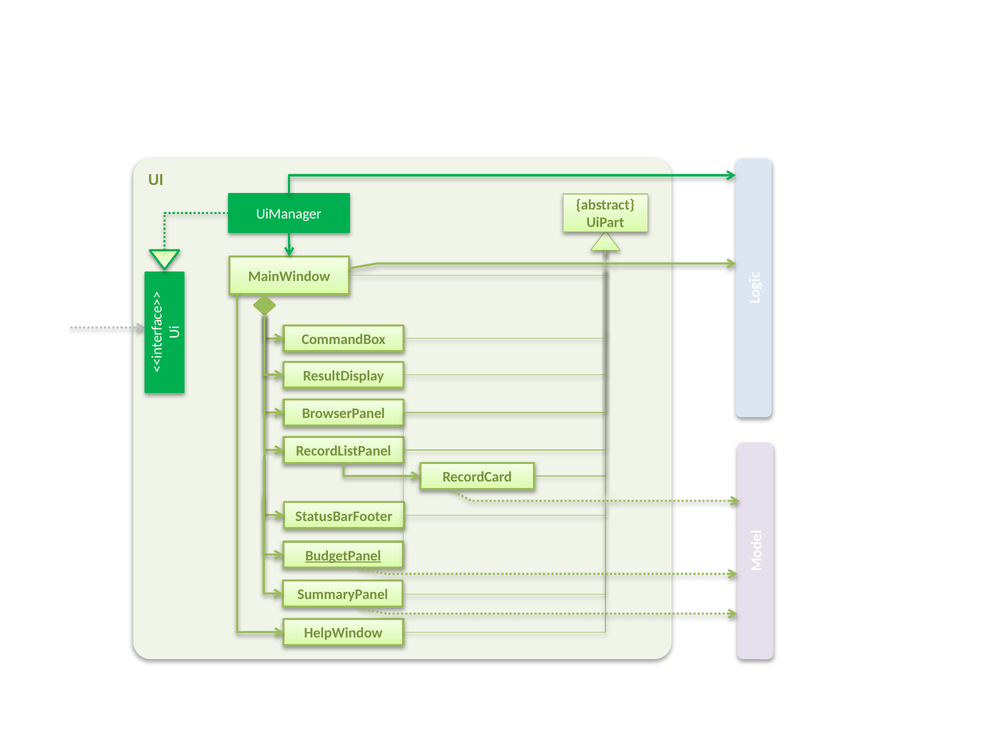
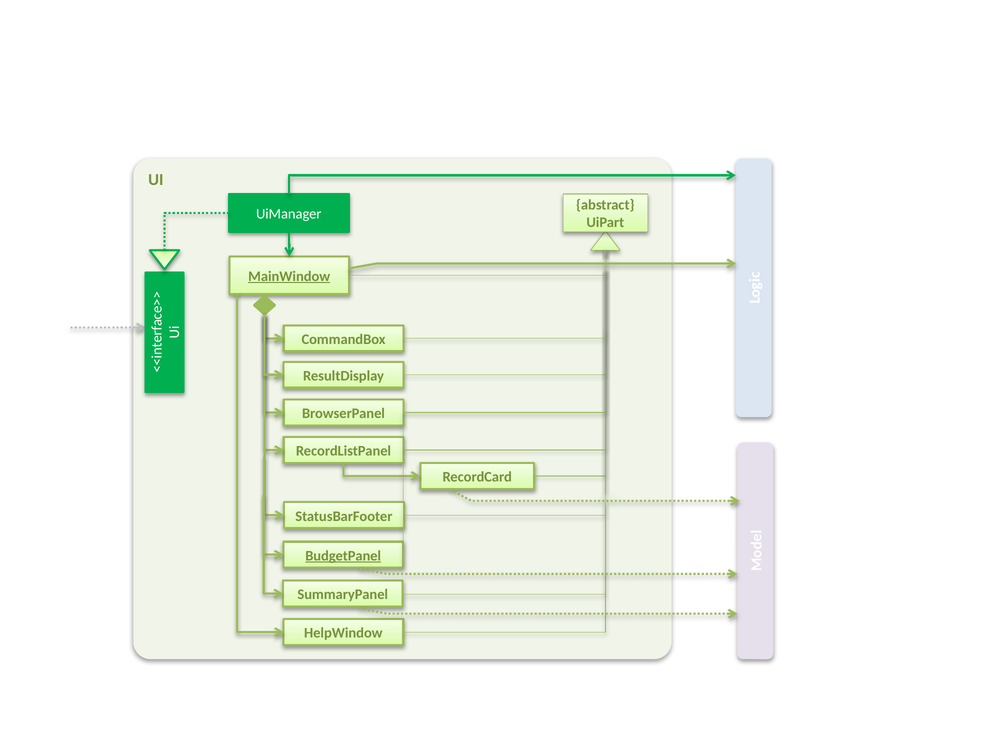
MainWindow underline: none -> present
